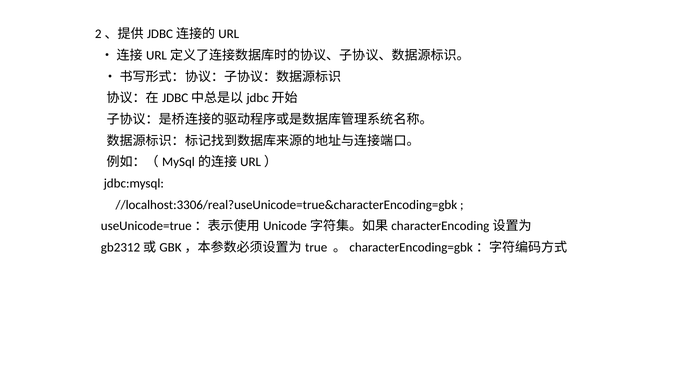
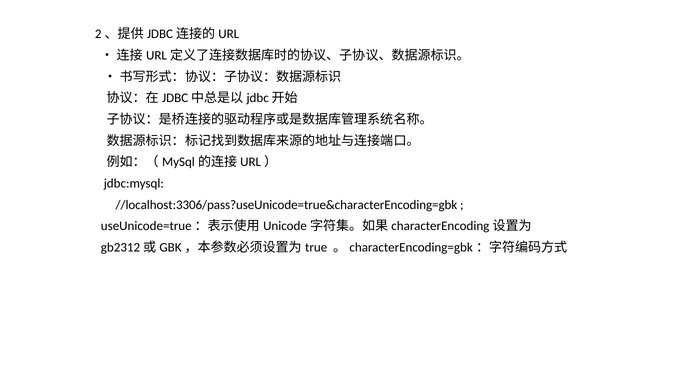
//localhost:3306/real?useUnicode=true&characterEncoding=gbk: //localhost:3306/real?useUnicode=true&characterEncoding=gbk -> //localhost:3306/pass?useUnicode=true&characterEncoding=gbk
